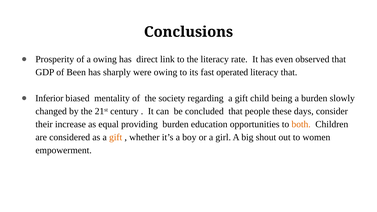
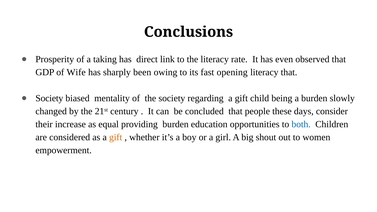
a owing: owing -> taking
Been: Been -> Wife
were: were -> been
operated: operated -> opening
Inferior at (49, 98): Inferior -> Society
both colour: orange -> blue
